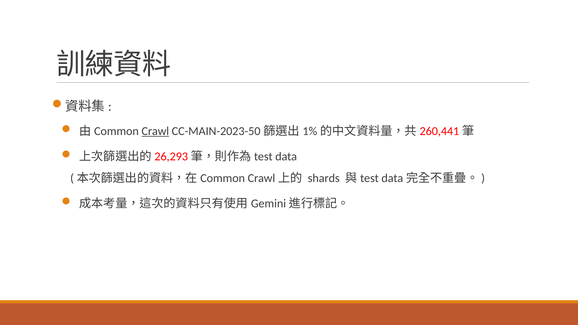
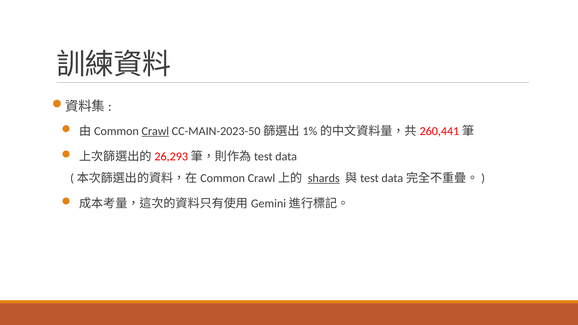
shards underline: none -> present
